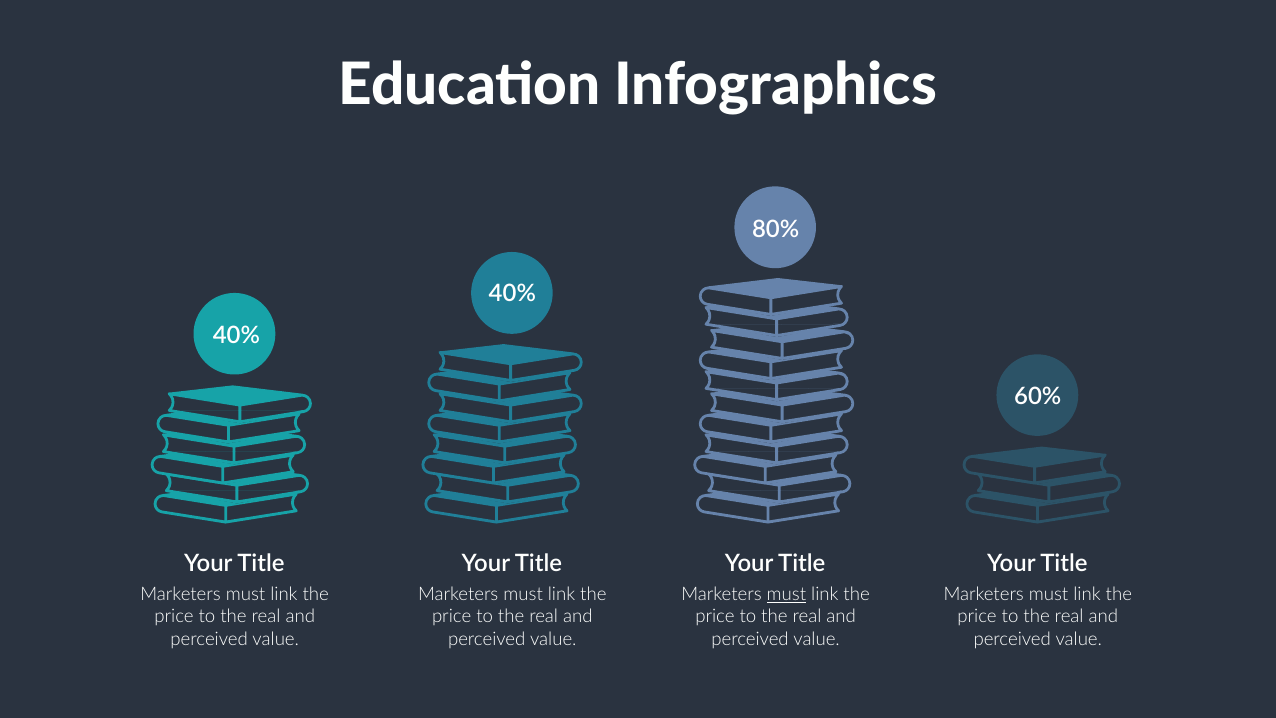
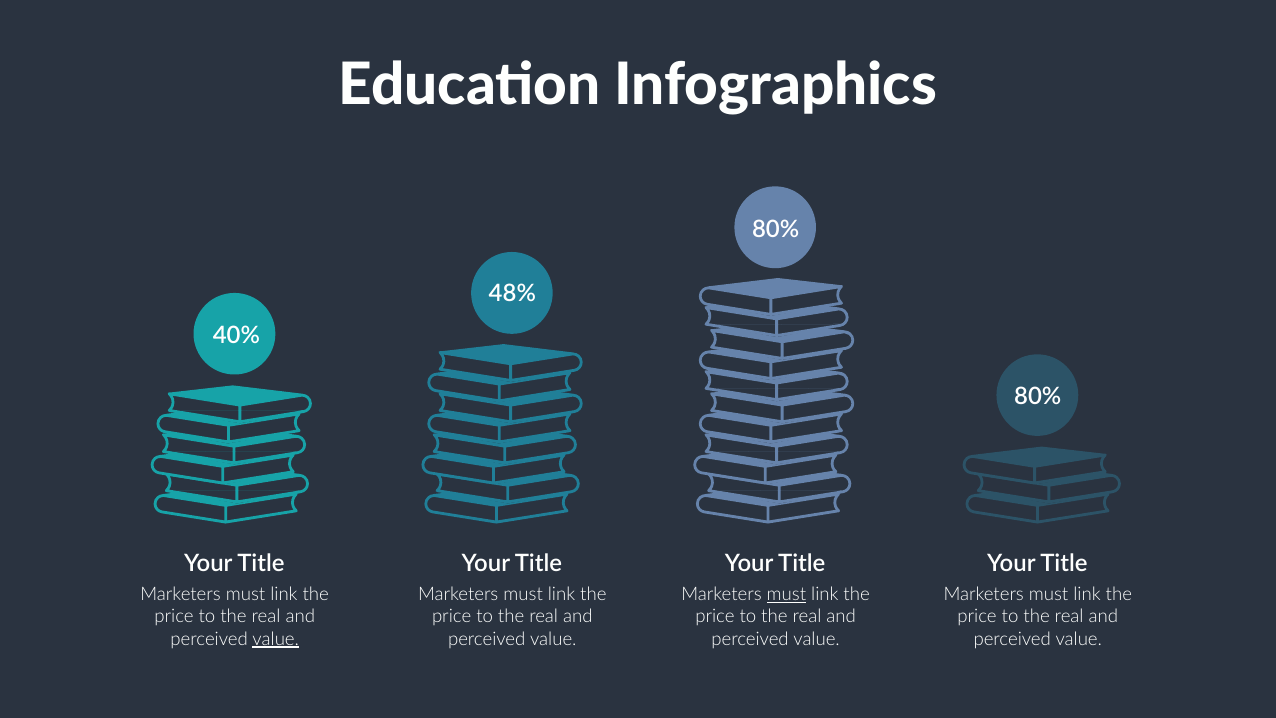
40% at (512, 293): 40% -> 48%
60% at (1038, 397): 60% -> 80%
value at (276, 639) underline: none -> present
